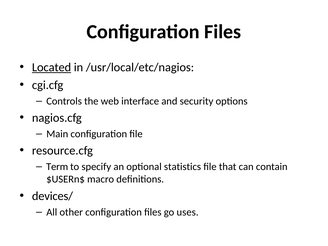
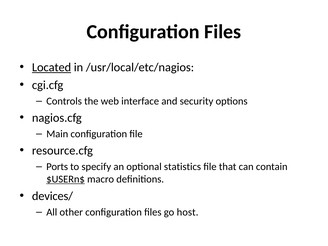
Term: Term -> Ports
$USERn$ underline: none -> present
uses: uses -> host
